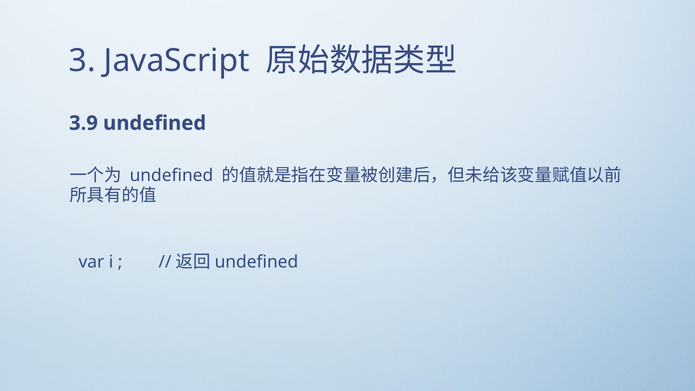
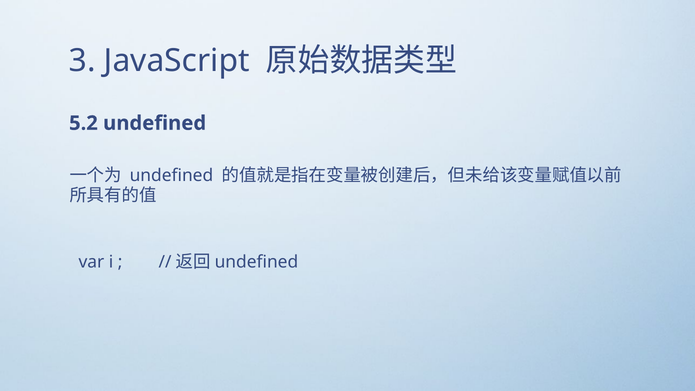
3.9: 3.9 -> 5.2
